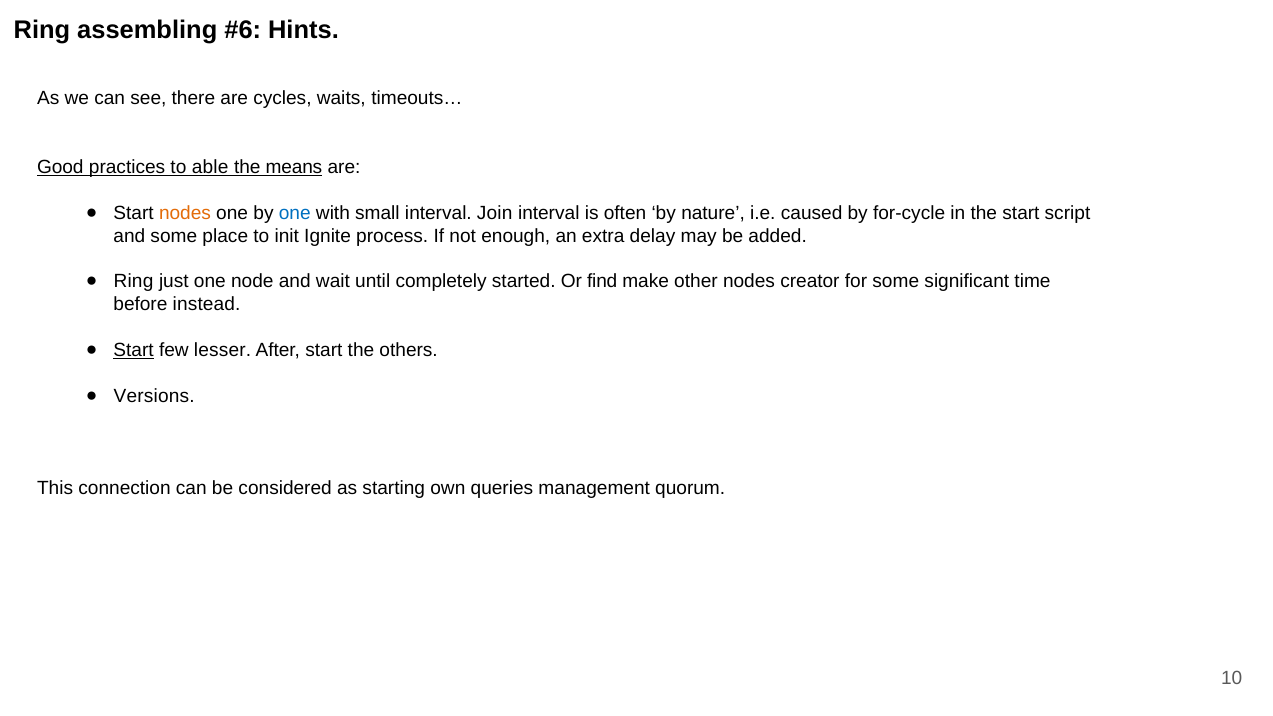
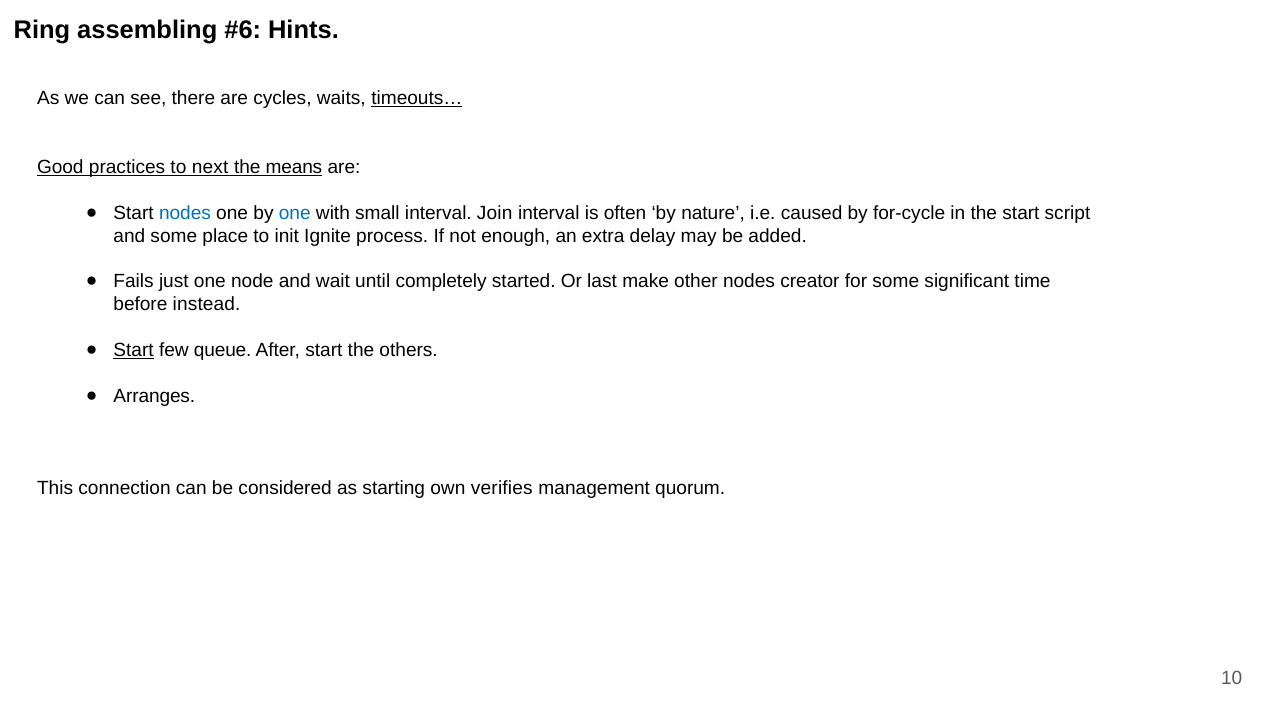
timeouts… underline: none -> present
able: able -> next
nodes at (185, 213) colour: orange -> blue
Ring at (133, 282): Ring -> Fails
find: find -> last
lesser: lesser -> queue
Versions: Versions -> Arranges
queries: queries -> verifies
